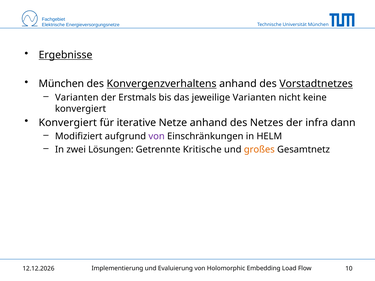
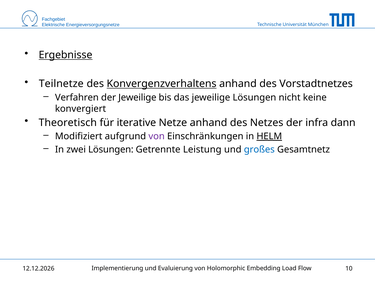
München at (61, 84): München -> Teilnetze
Vorstadtnetzes underline: present -> none
Varianten at (77, 98): Varianten -> Verfahren
der Erstmals: Erstmals -> Jeweilige
jeweilige Varianten: Varianten -> Lösungen
Konvergiert at (68, 123): Konvergiert -> Theoretisch
HELM underline: none -> present
Kritische: Kritische -> Leistung
großes colour: orange -> blue
